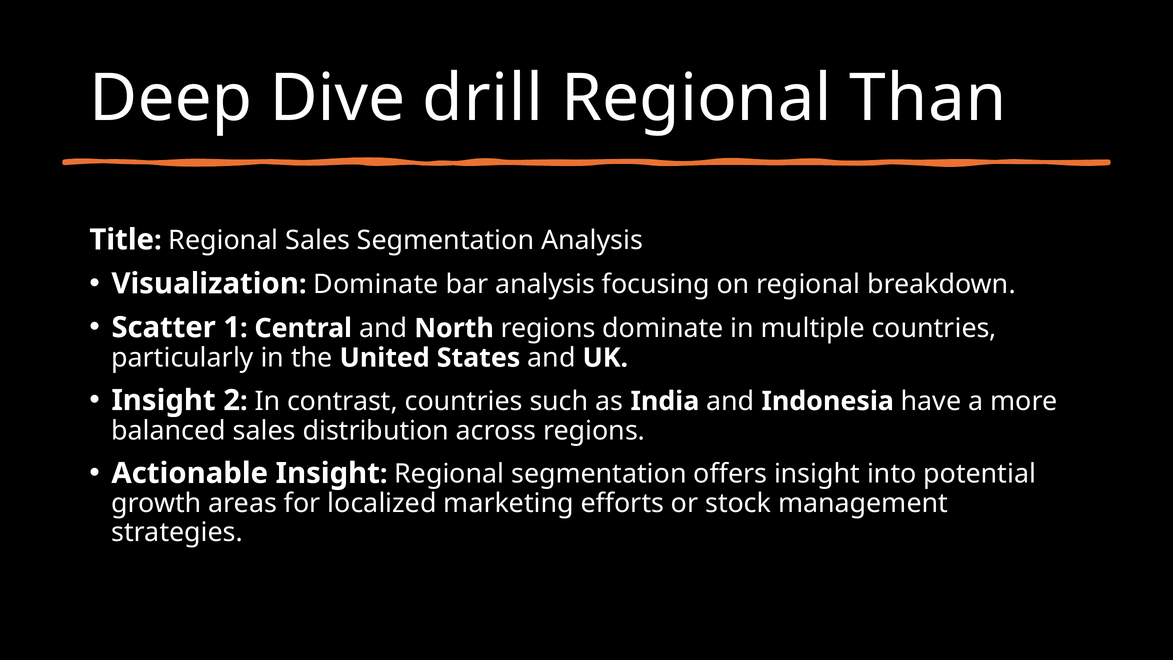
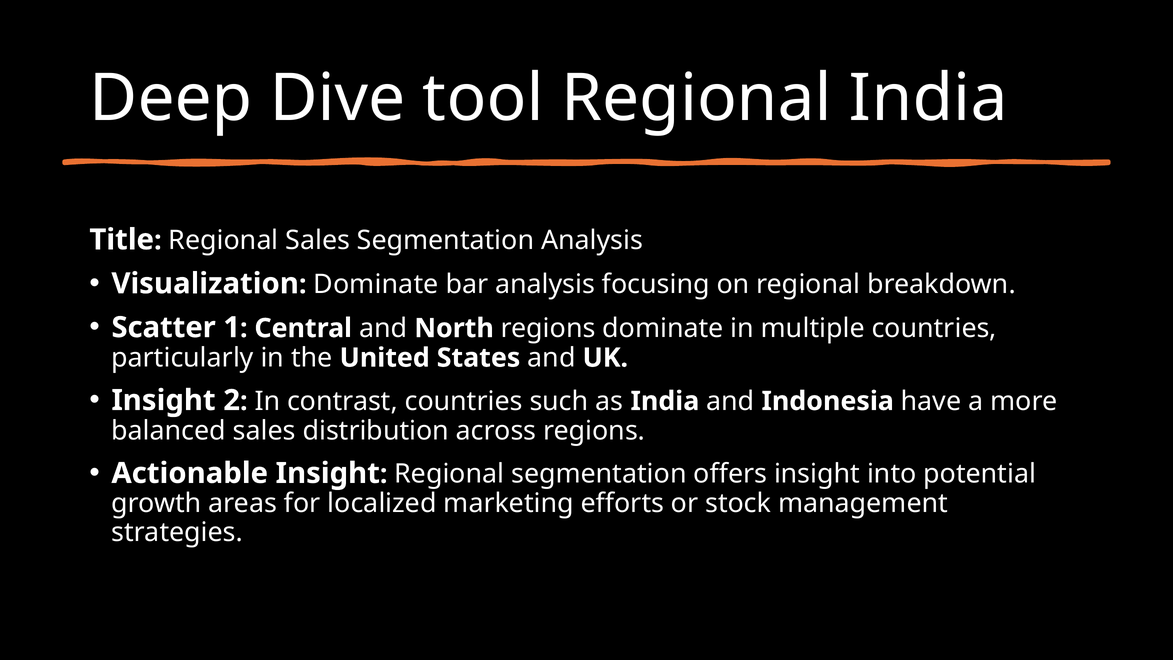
drill: drill -> tool
Regional Than: Than -> India
